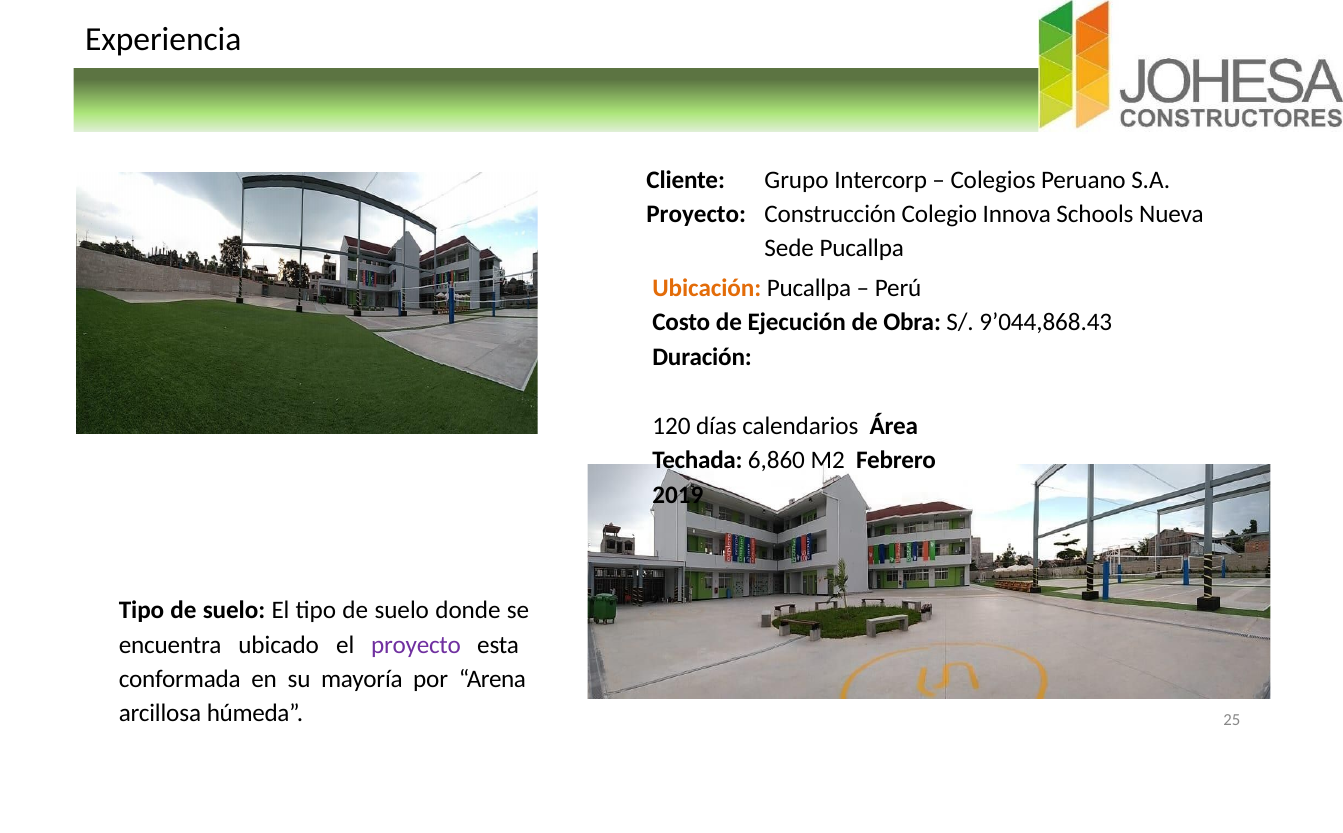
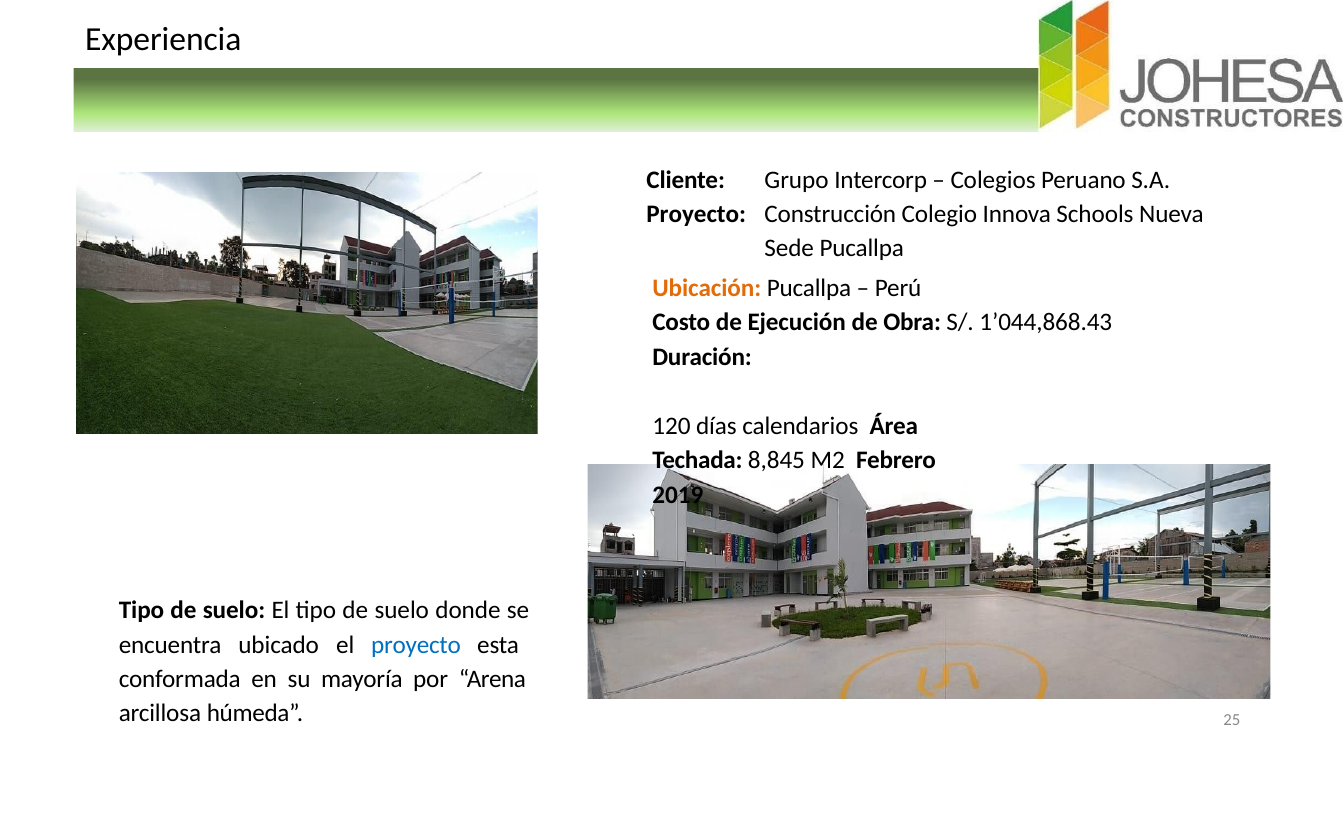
9’044,868.43: 9’044,868.43 -> 1’044,868.43
6,860: 6,860 -> 8,845
proyecto at (416, 645) colour: purple -> blue
